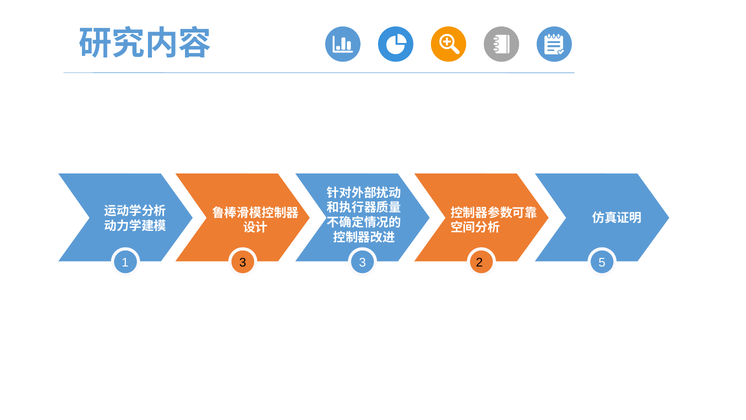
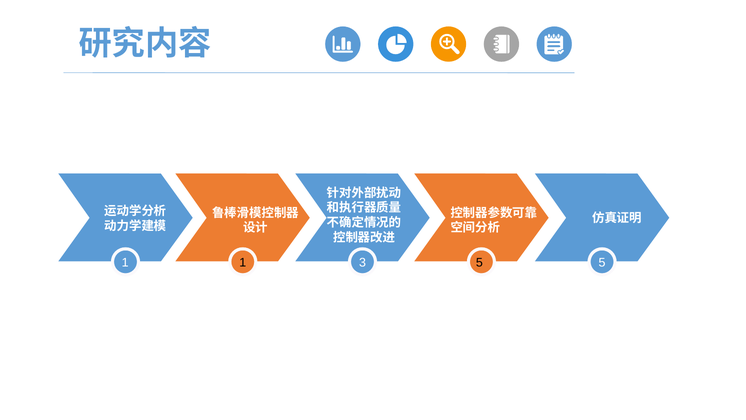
1 3: 3 -> 1
3 2: 2 -> 5
